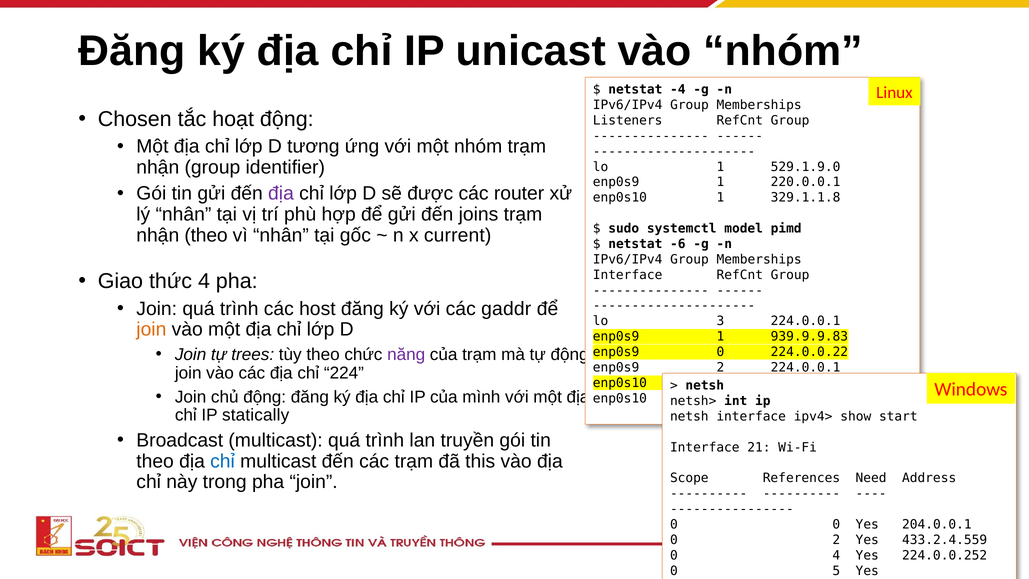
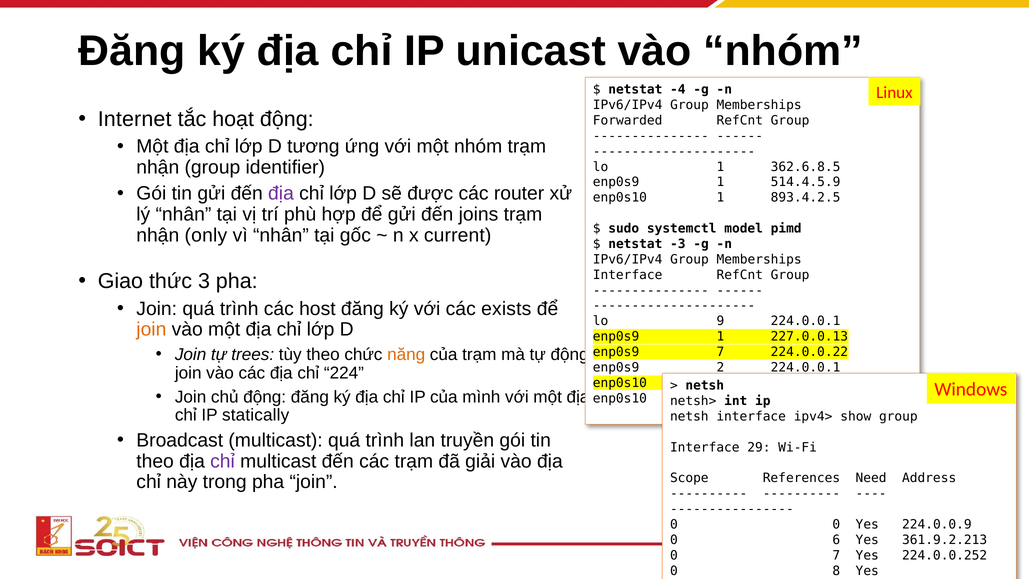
Chosen: Chosen -> Internet
Listeners: Listeners -> Forwarded
529.1.9.0: 529.1.9.0 -> 362.6.8.5
220.0.0.1: 220.0.0.1 -> 514.4.5.9
329.1.1.8: 329.1.1.8 -> 893.4.2.5
nhận theo: theo -> only
-6: -6 -> -3
thức 4: 4 -> 3
gaddr: gaddr -> exists
3: 3 -> 9
939.9.9.83: 939.9.9.83 -> 227.0.0.13
năng colour: purple -> orange
enp0s9 0: 0 -> 7
show start: start -> group
21: 21 -> 29
chỉ at (223, 461) colour: blue -> purple
this: this -> giải
204.0.0.1: 204.0.0.1 -> 224.0.0.9
0 2: 2 -> 6
433.2.4.559: 433.2.4.559 -> 361.9.2.213
0 4: 4 -> 7
0 5: 5 -> 8
